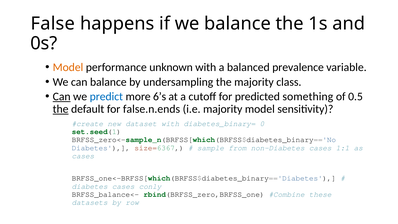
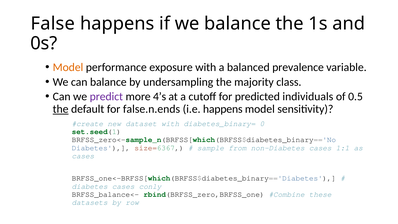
unknown: unknown -> exposure
Can at (62, 97) underline: present -> none
predict colour: blue -> purple
6’s: 6’s -> 4’s
something: something -> individuals
i.e majority: majority -> happens
